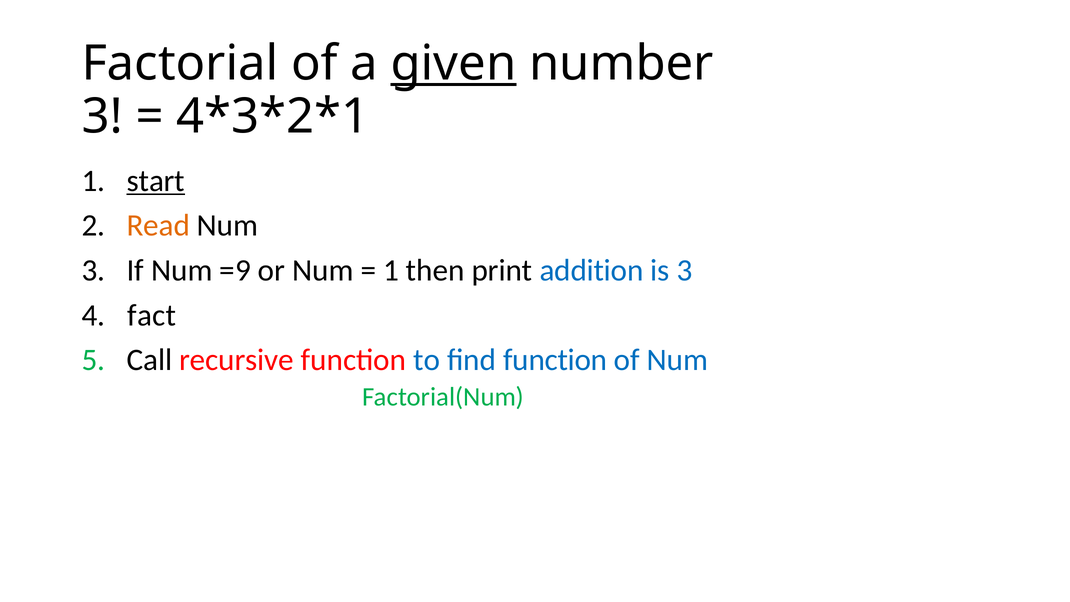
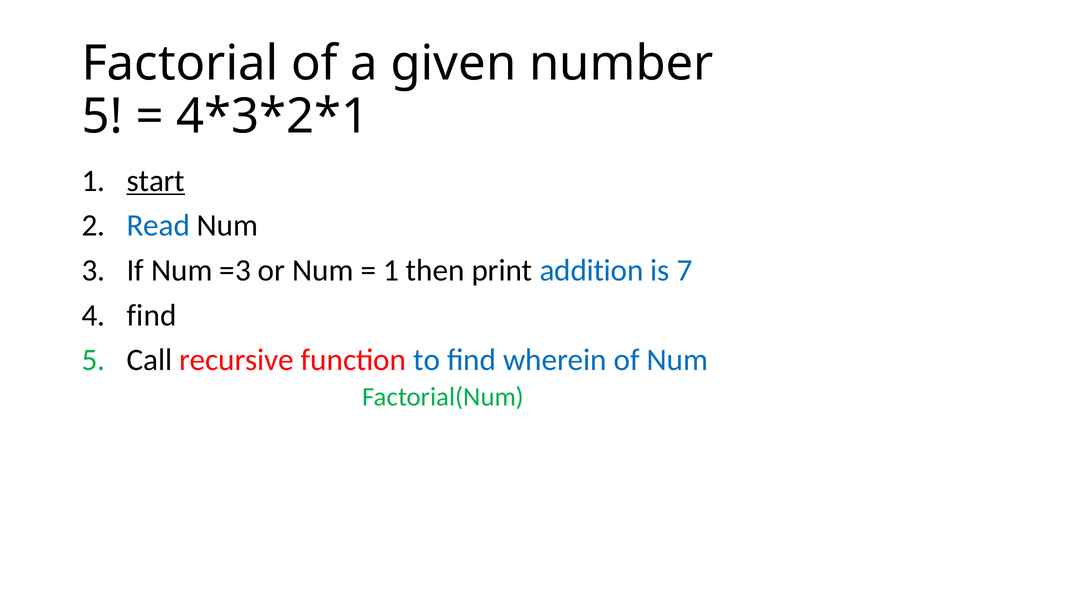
given underline: present -> none
3 at (102, 116): 3 -> 5
Read colour: orange -> blue
=9: =9 -> =3
is 3: 3 -> 7
4 fact: fact -> find
find function: function -> wherein
